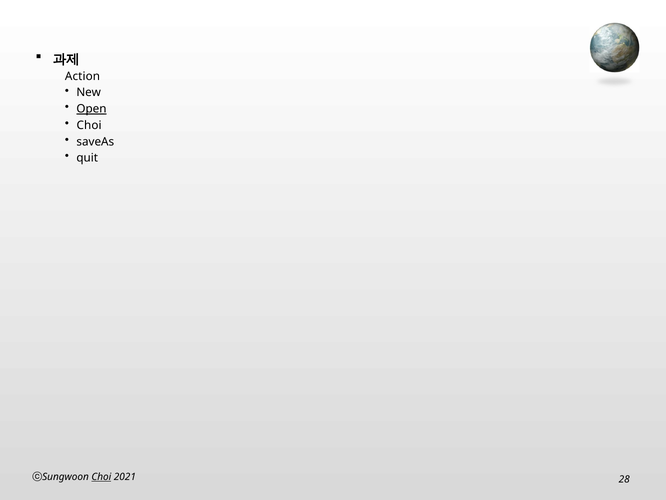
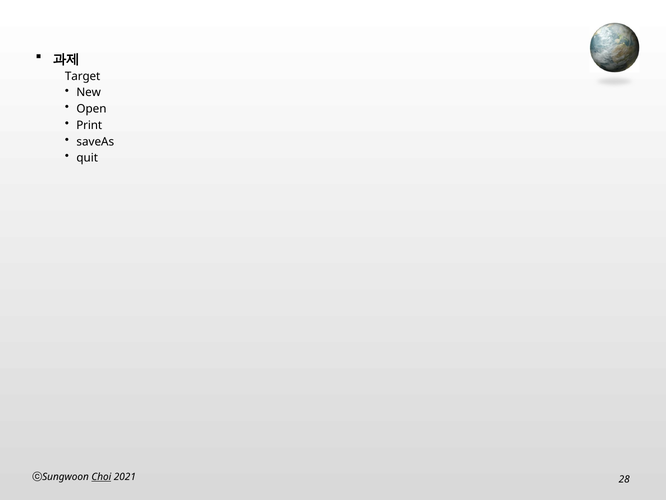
Action: Action -> Target
Open underline: present -> none
Choi at (89, 125): Choi -> Print
